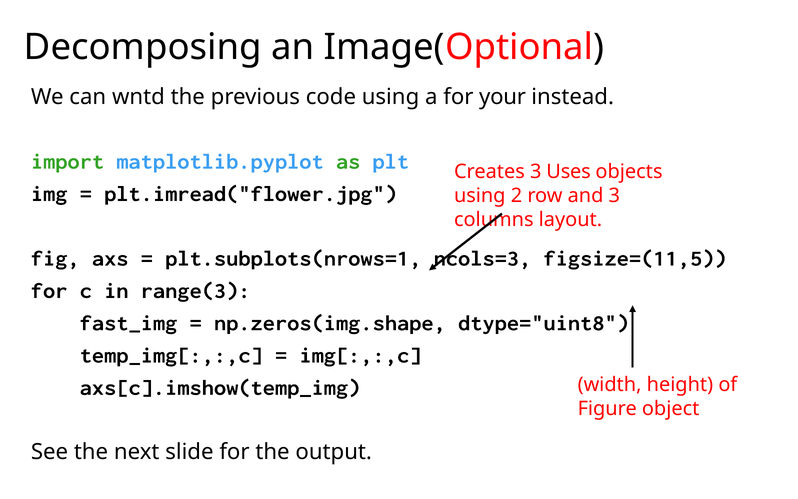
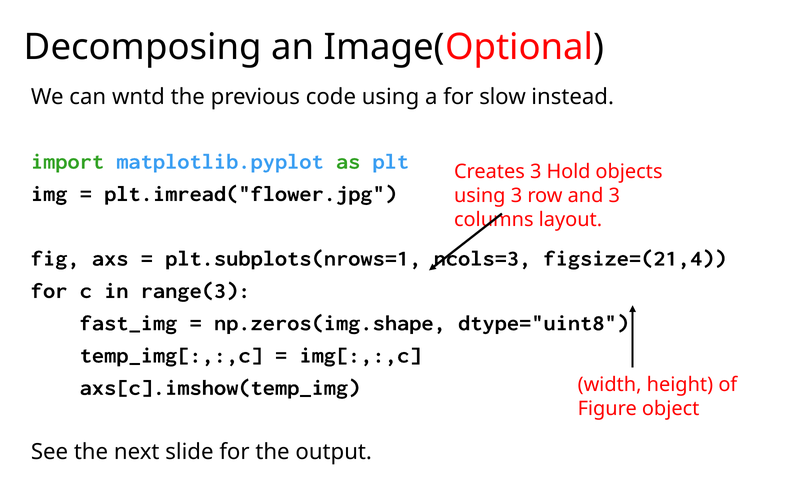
your: your -> slow
Uses: Uses -> Hold
using 2: 2 -> 3
figsize=(11,5: figsize=(11,5 -> figsize=(21,4
